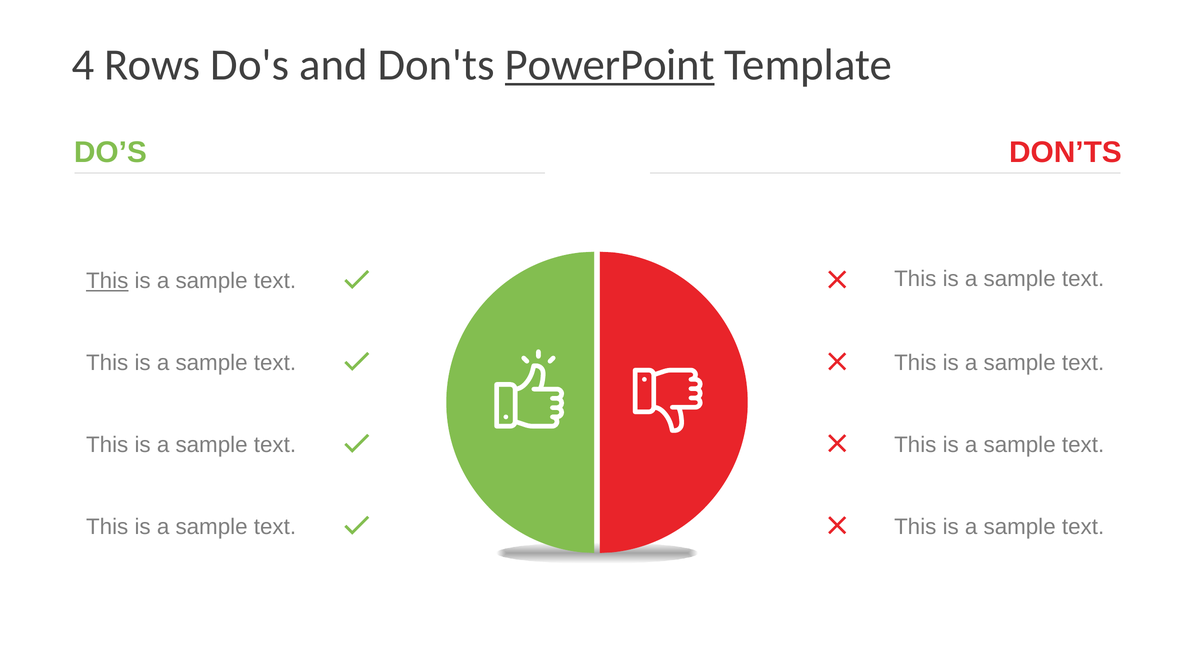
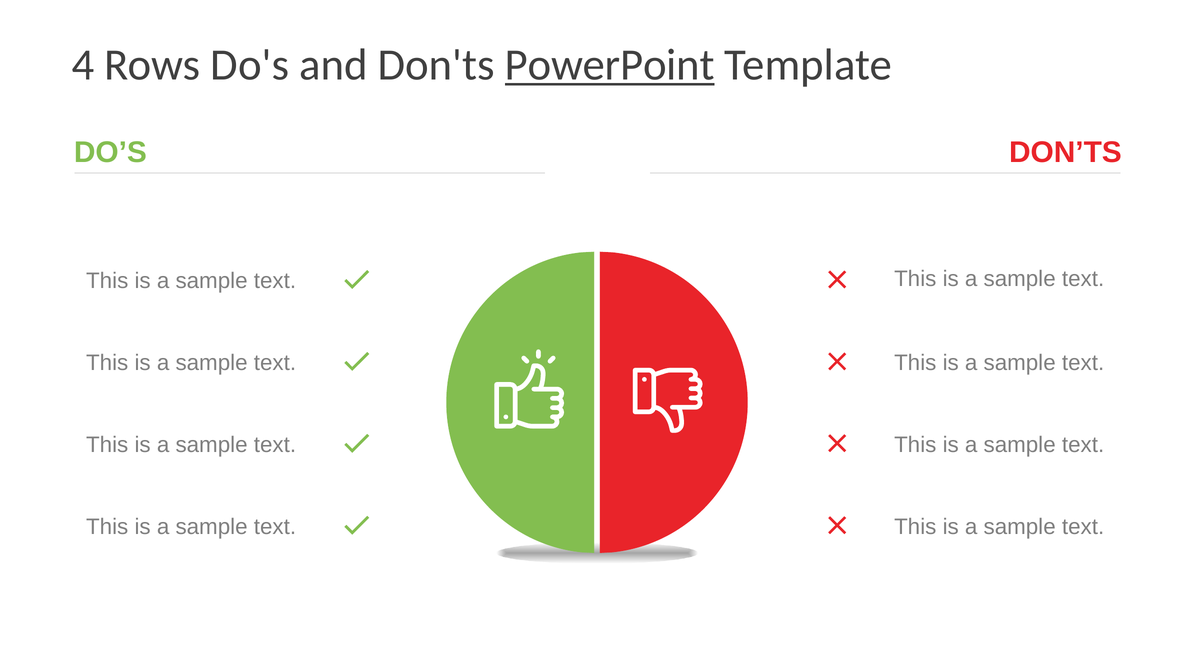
This at (107, 281) underline: present -> none
